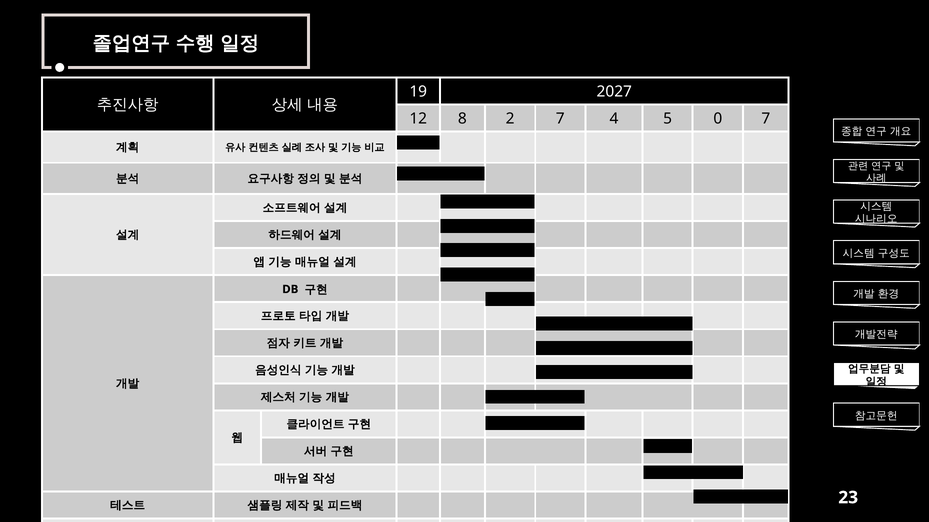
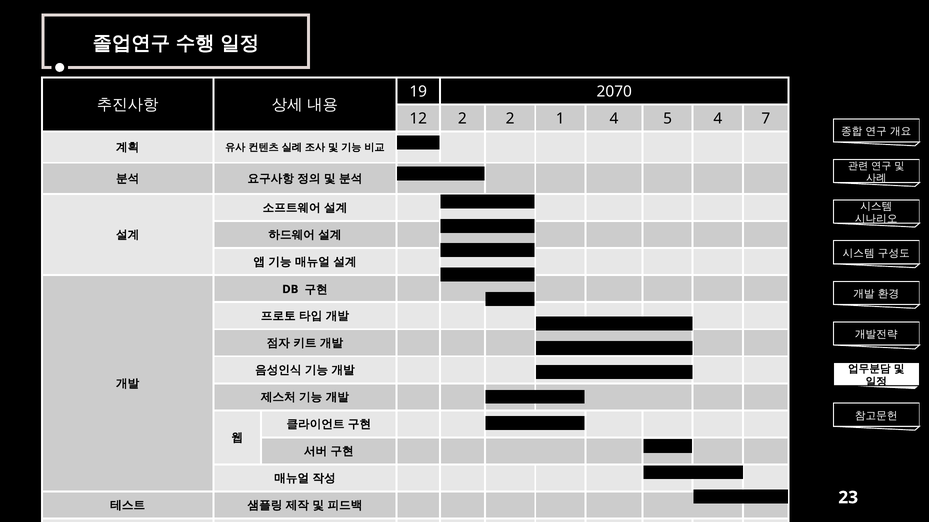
2027: 2027 -> 2070
12 8: 8 -> 2
2 7: 7 -> 1
5 0: 0 -> 4
